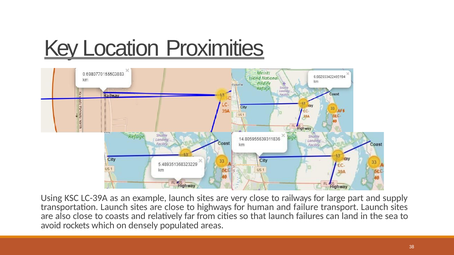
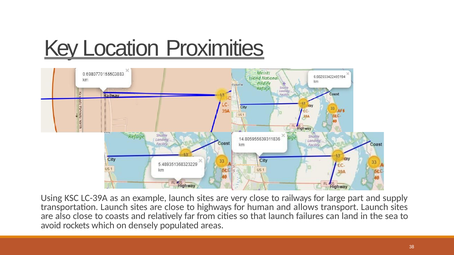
failure: failure -> allows
